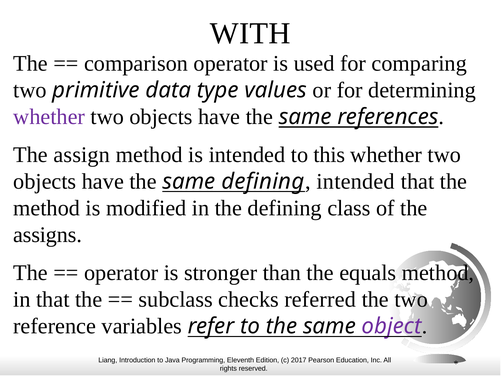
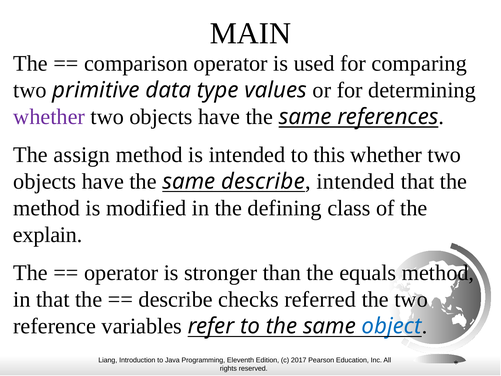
WITH: WITH -> MAIN
same defining: defining -> describe
assigns: assigns -> explain
subclass at (176, 299): subclass -> describe
object colour: purple -> blue
